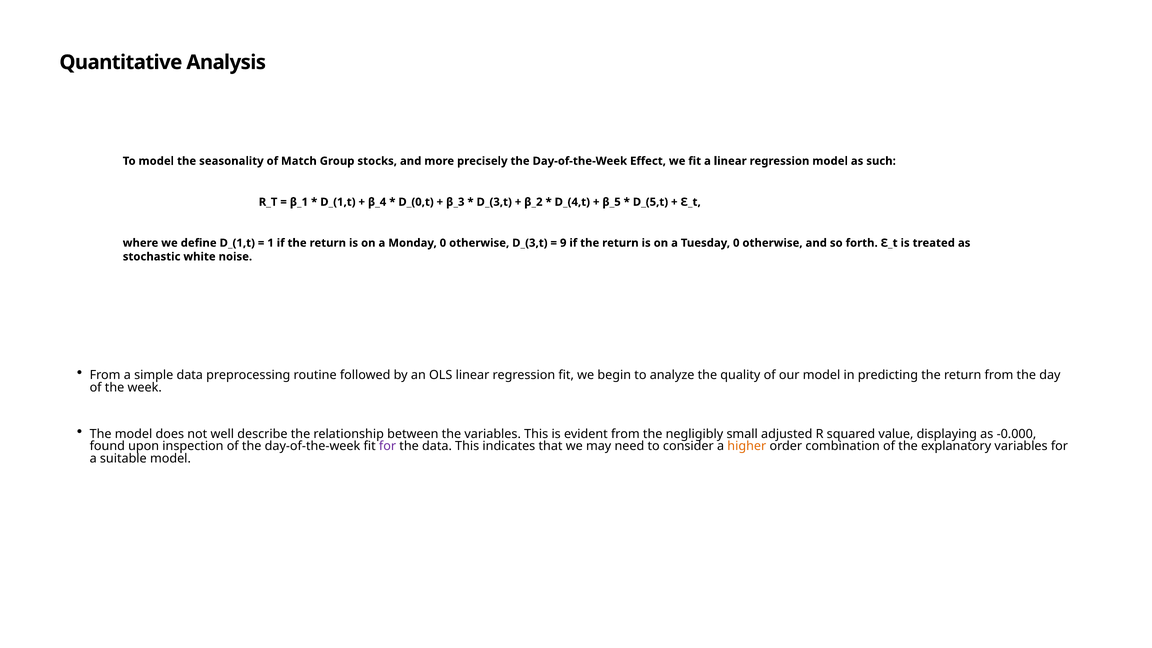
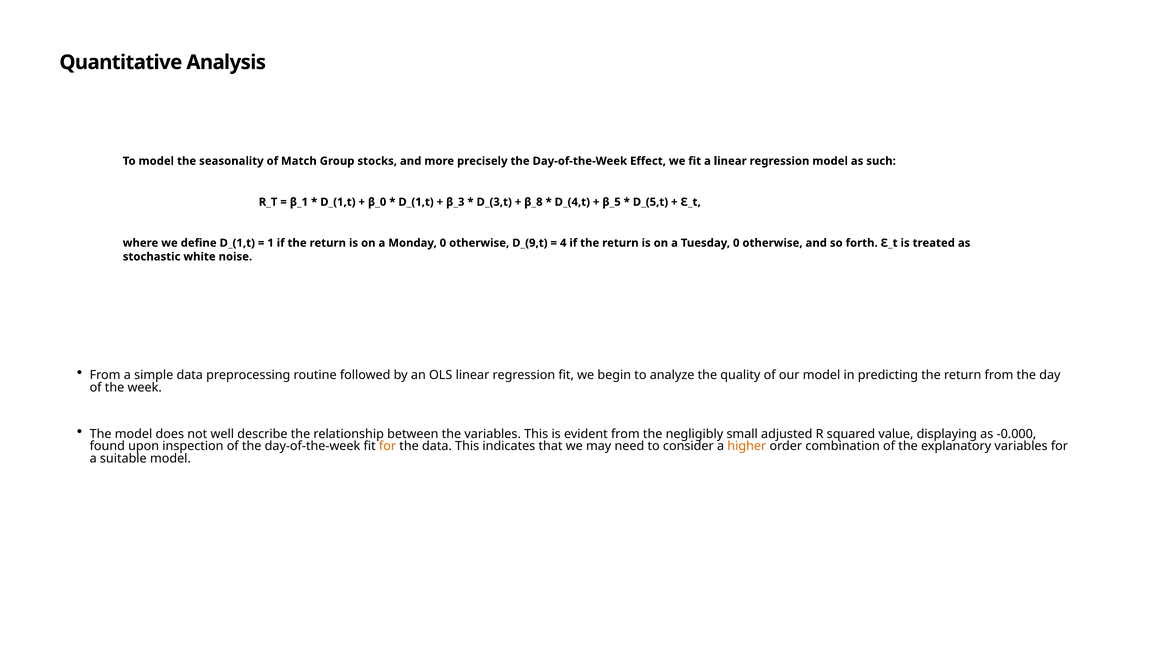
β_4: β_4 -> β_0
D_(0,t at (416, 202): D_(0,t -> D_(1,t
β_2: β_2 -> β_8
otherwise D_(3,t: D_(3,t -> D_(9,t
9: 9 -> 4
for at (388, 446) colour: purple -> orange
